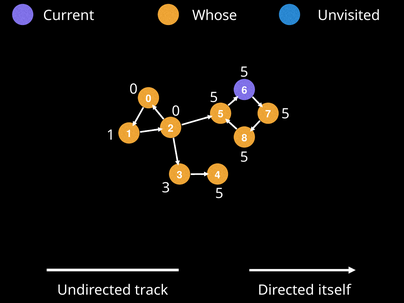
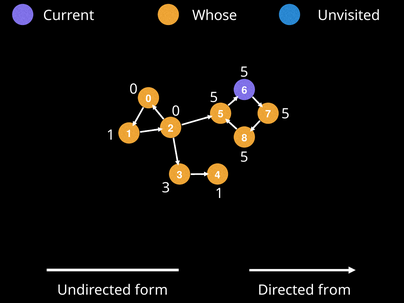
3 5: 5 -> 1
track: track -> form
itself: itself -> from
